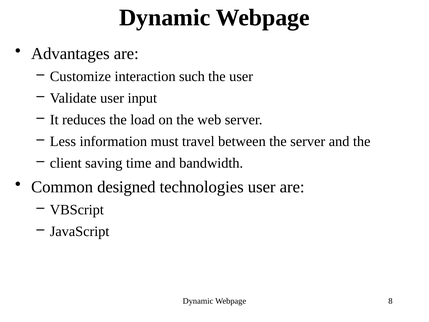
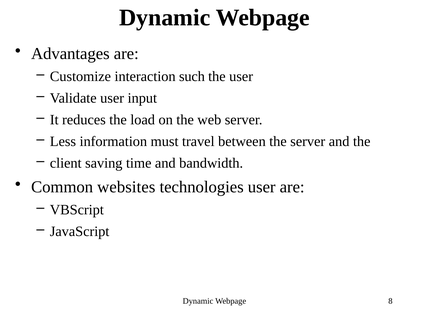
designed: designed -> websites
